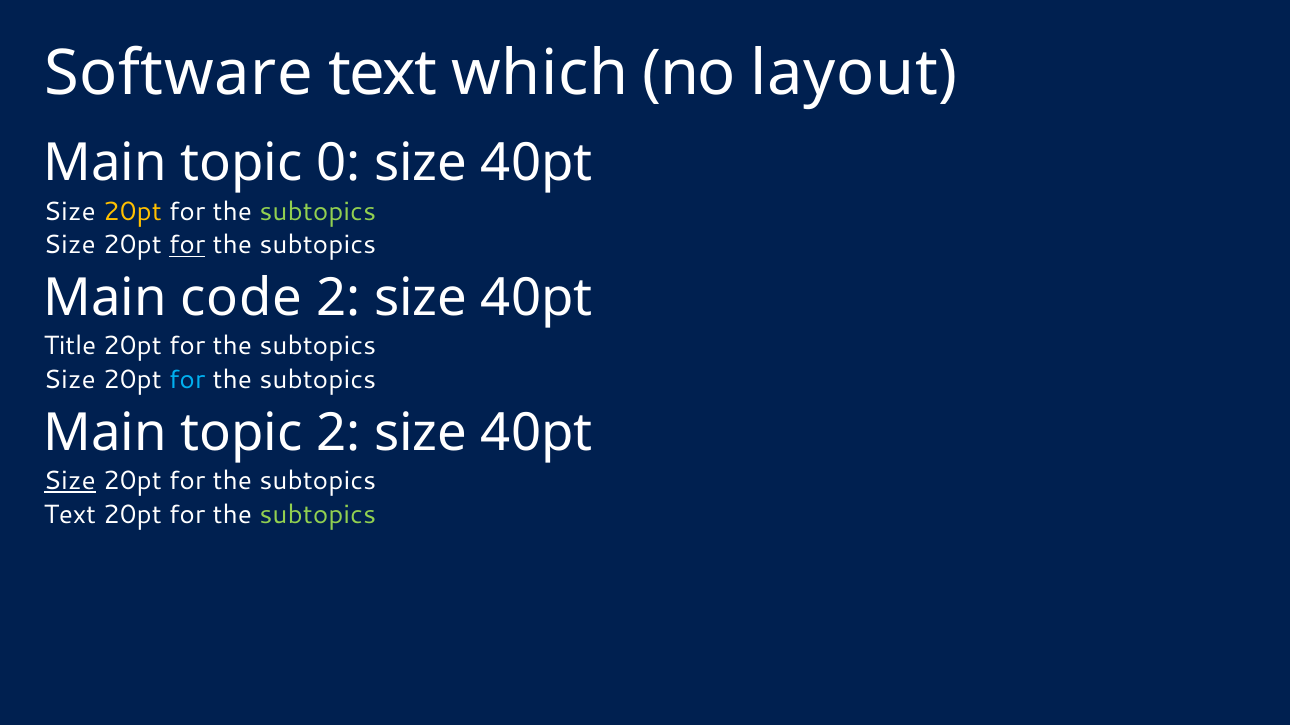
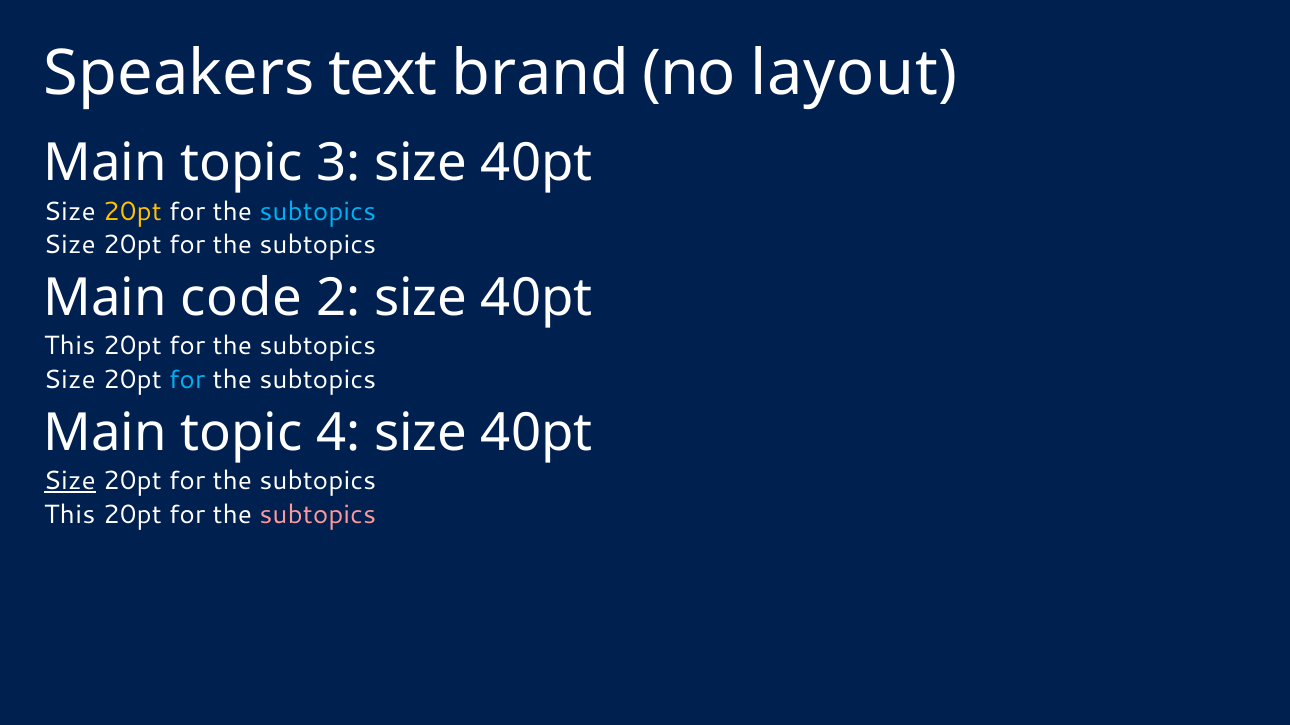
Software: Software -> Speakers
which: which -> brand
0: 0 -> 3
subtopics at (318, 212) colour: light green -> light blue
for at (187, 245) underline: present -> none
Title at (70, 346): Title -> This
topic 2: 2 -> 4
Text at (70, 515): Text -> This
subtopics at (318, 515) colour: light green -> pink
